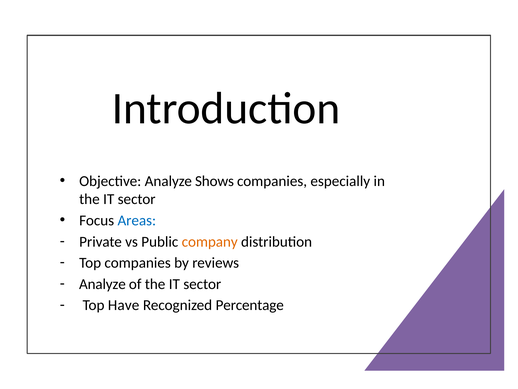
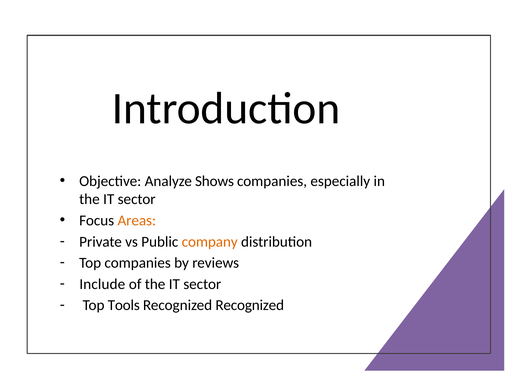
Areas colour: blue -> orange
Analyze at (102, 284): Analyze -> Include
Have: Have -> Tools
Recognized Percentage: Percentage -> Recognized
